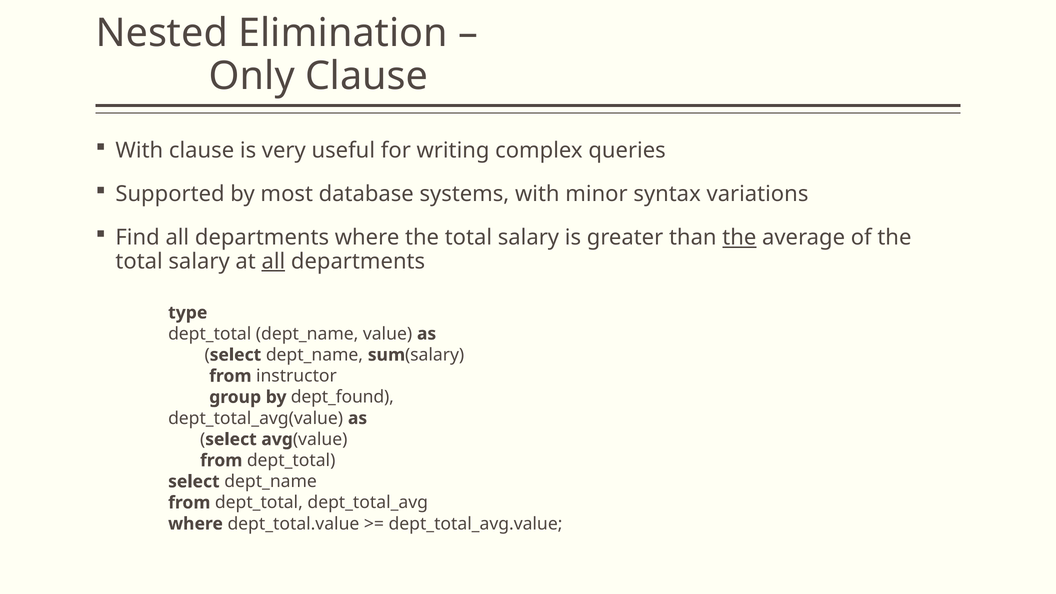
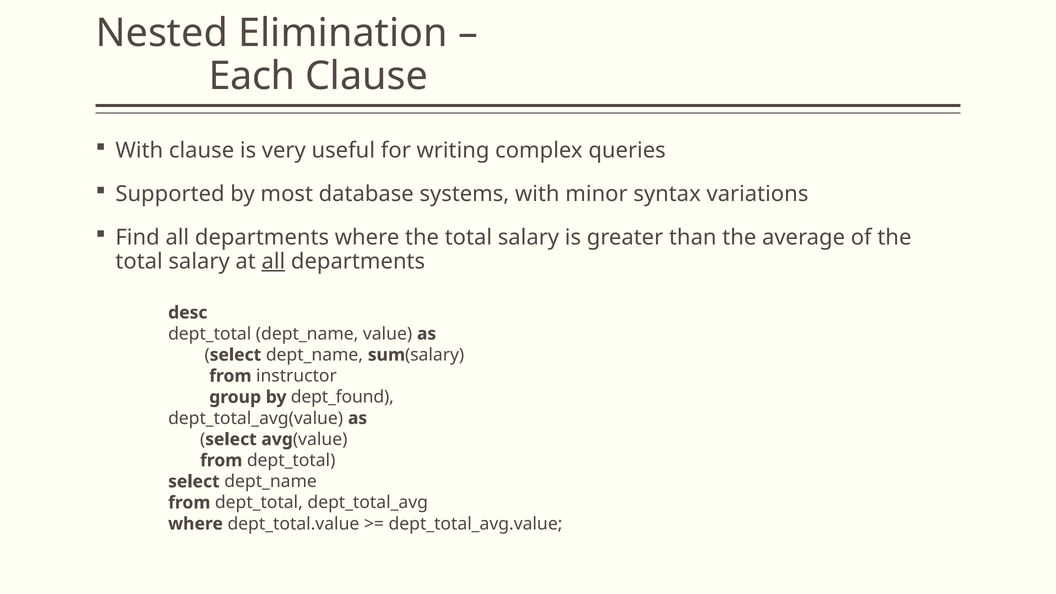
Only: Only -> Each
the at (739, 238) underline: present -> none
type: type -> desc
